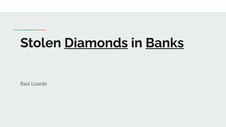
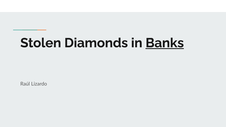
Diamonds underline: present -> none
